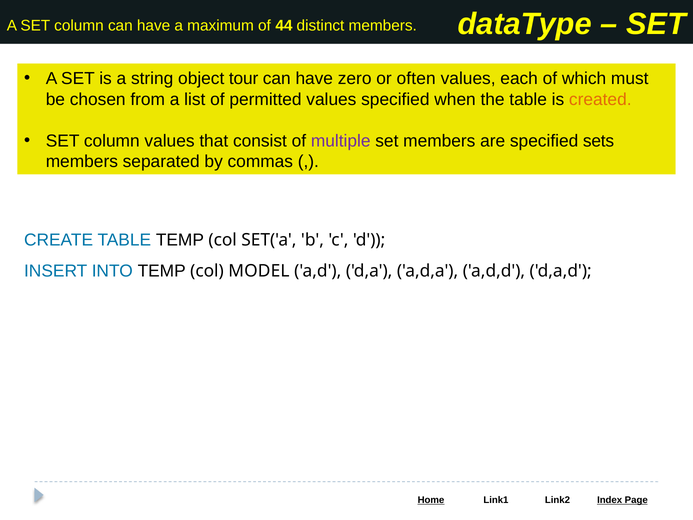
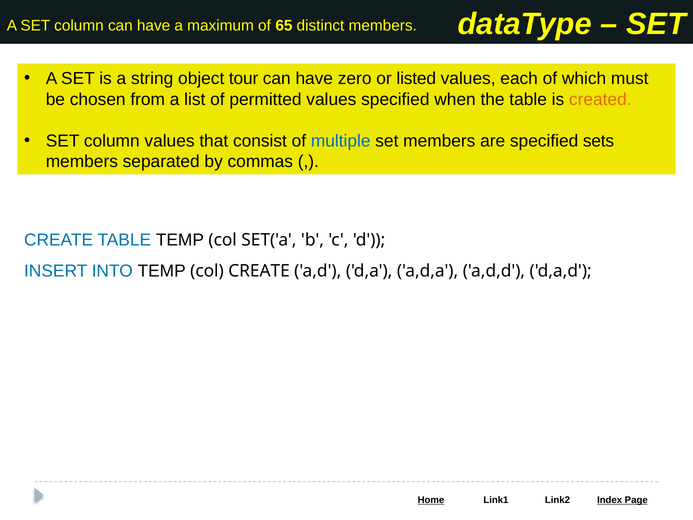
44: 44 -> 65
often: often -> listed
multiple colour: purple -> blue
col MODEL: MODEL -> CREATE
